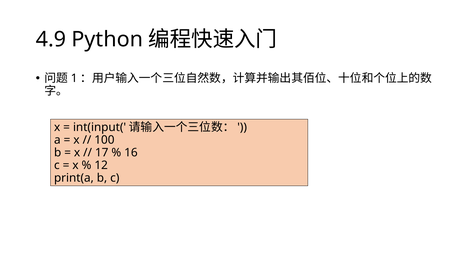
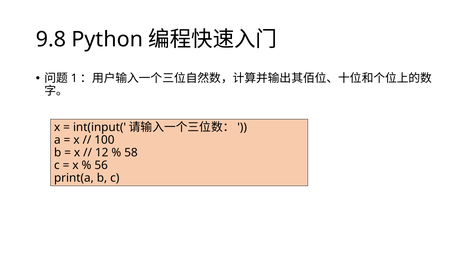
4.9: 4.9 -> 9.8
17: 17 -> 12
16: 16 -> 58
12: 12 -> 56
